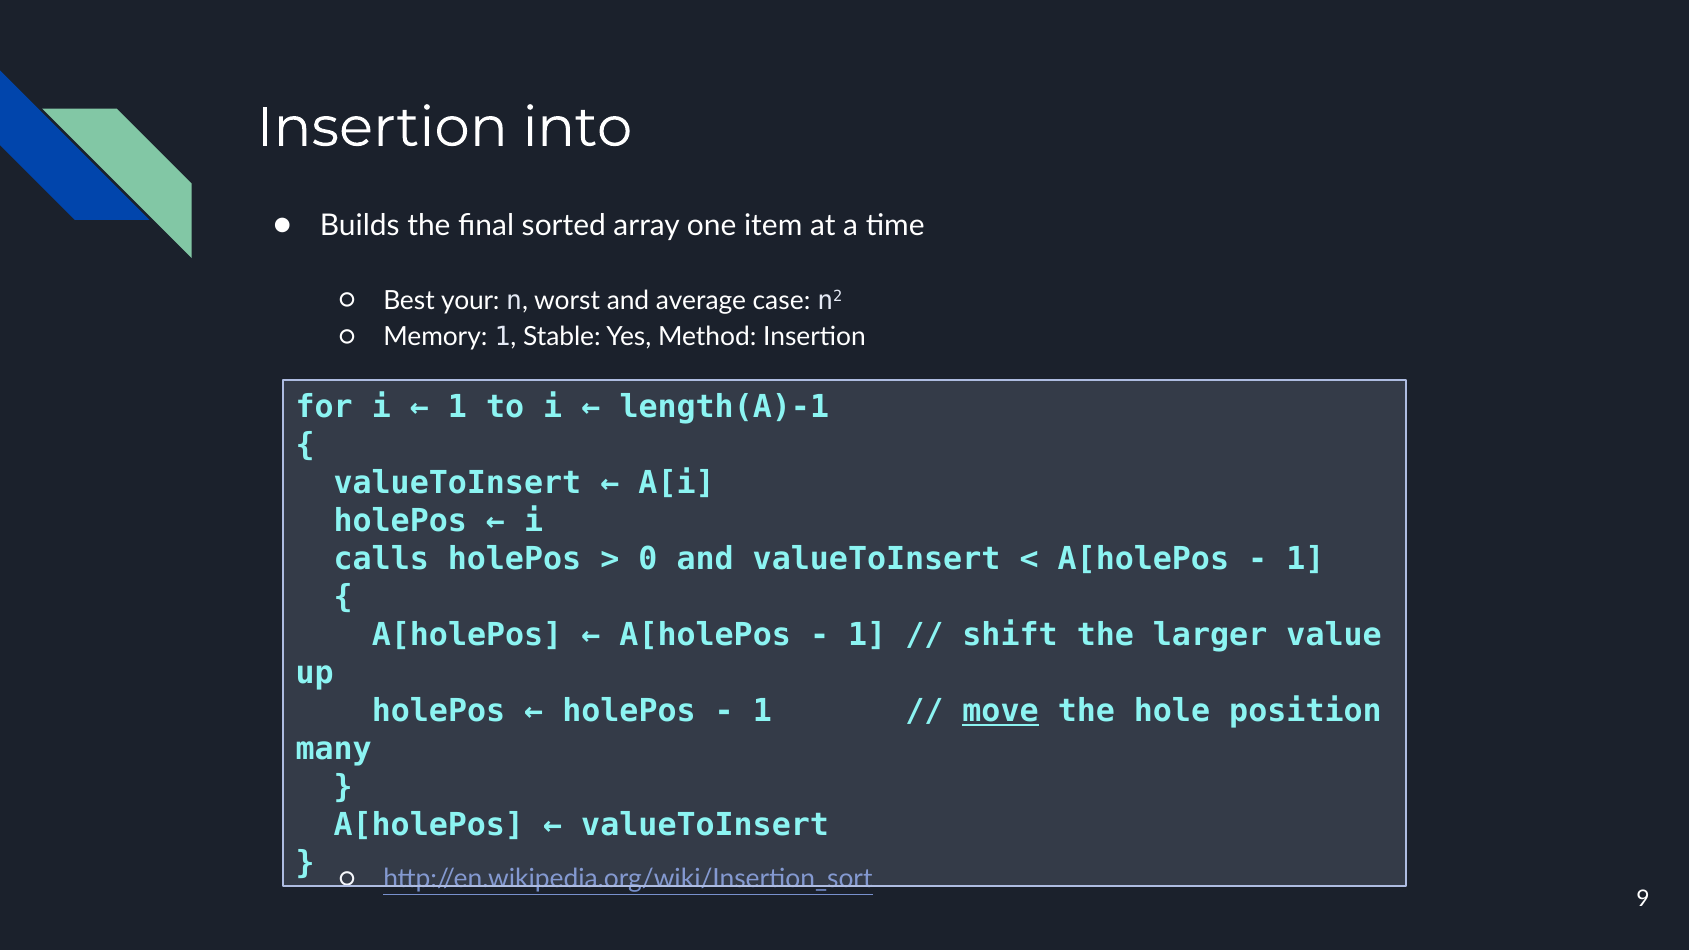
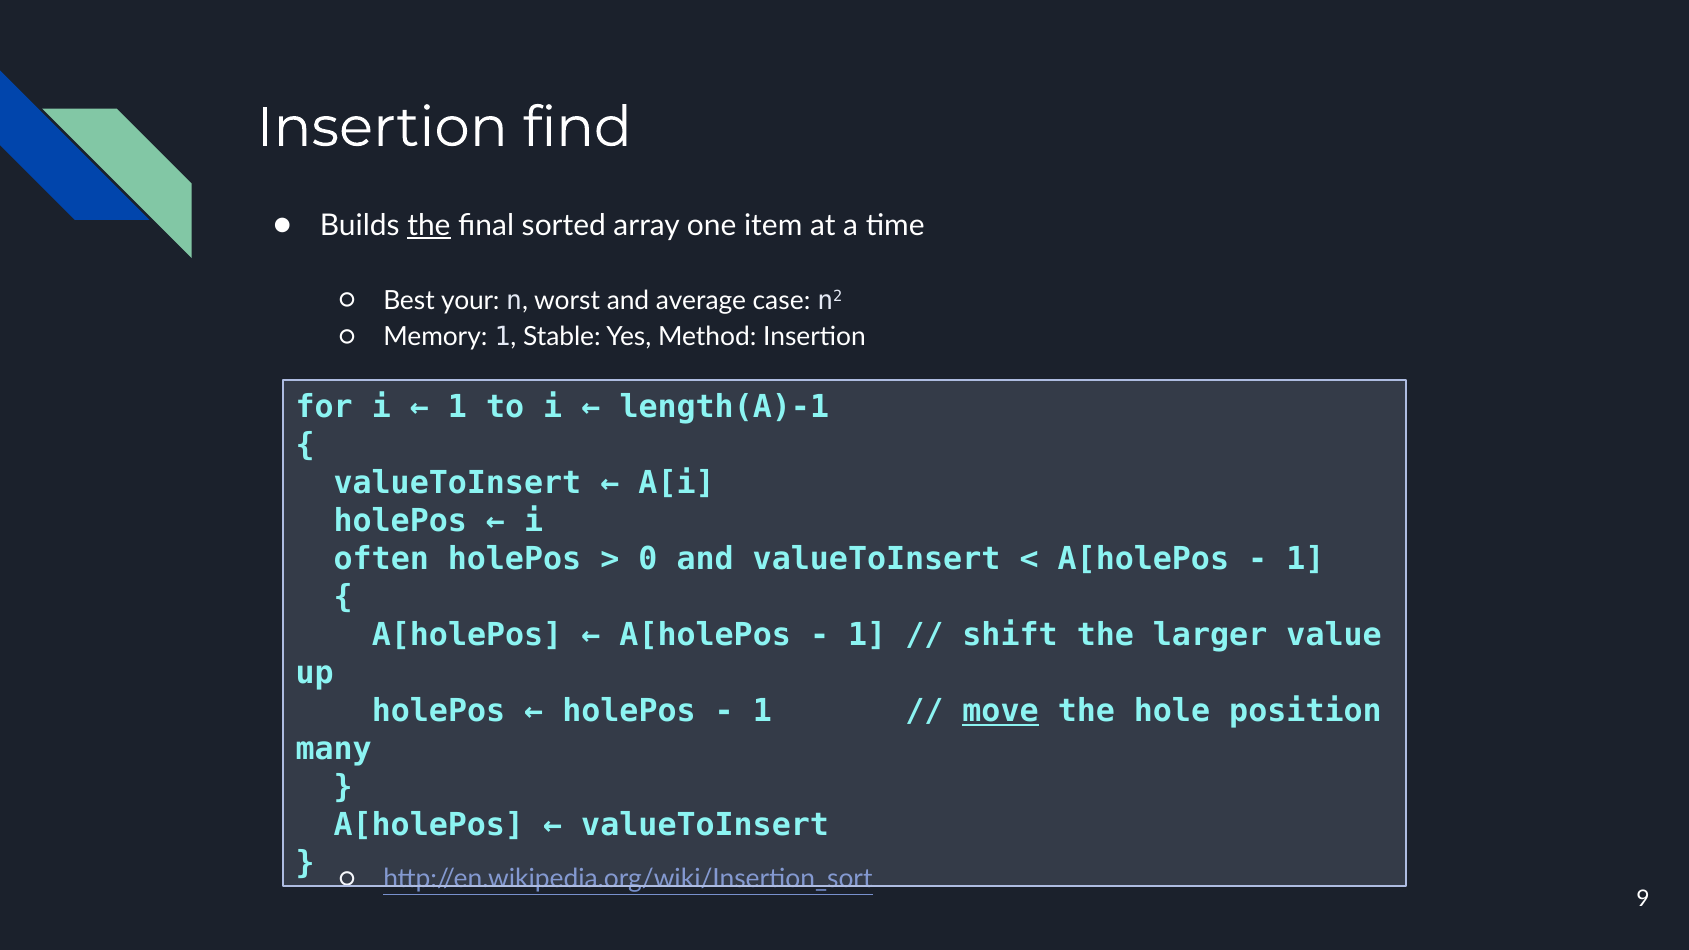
into: into -> find
the at (429, 225) underline: none -> present
calls: calls -> often
